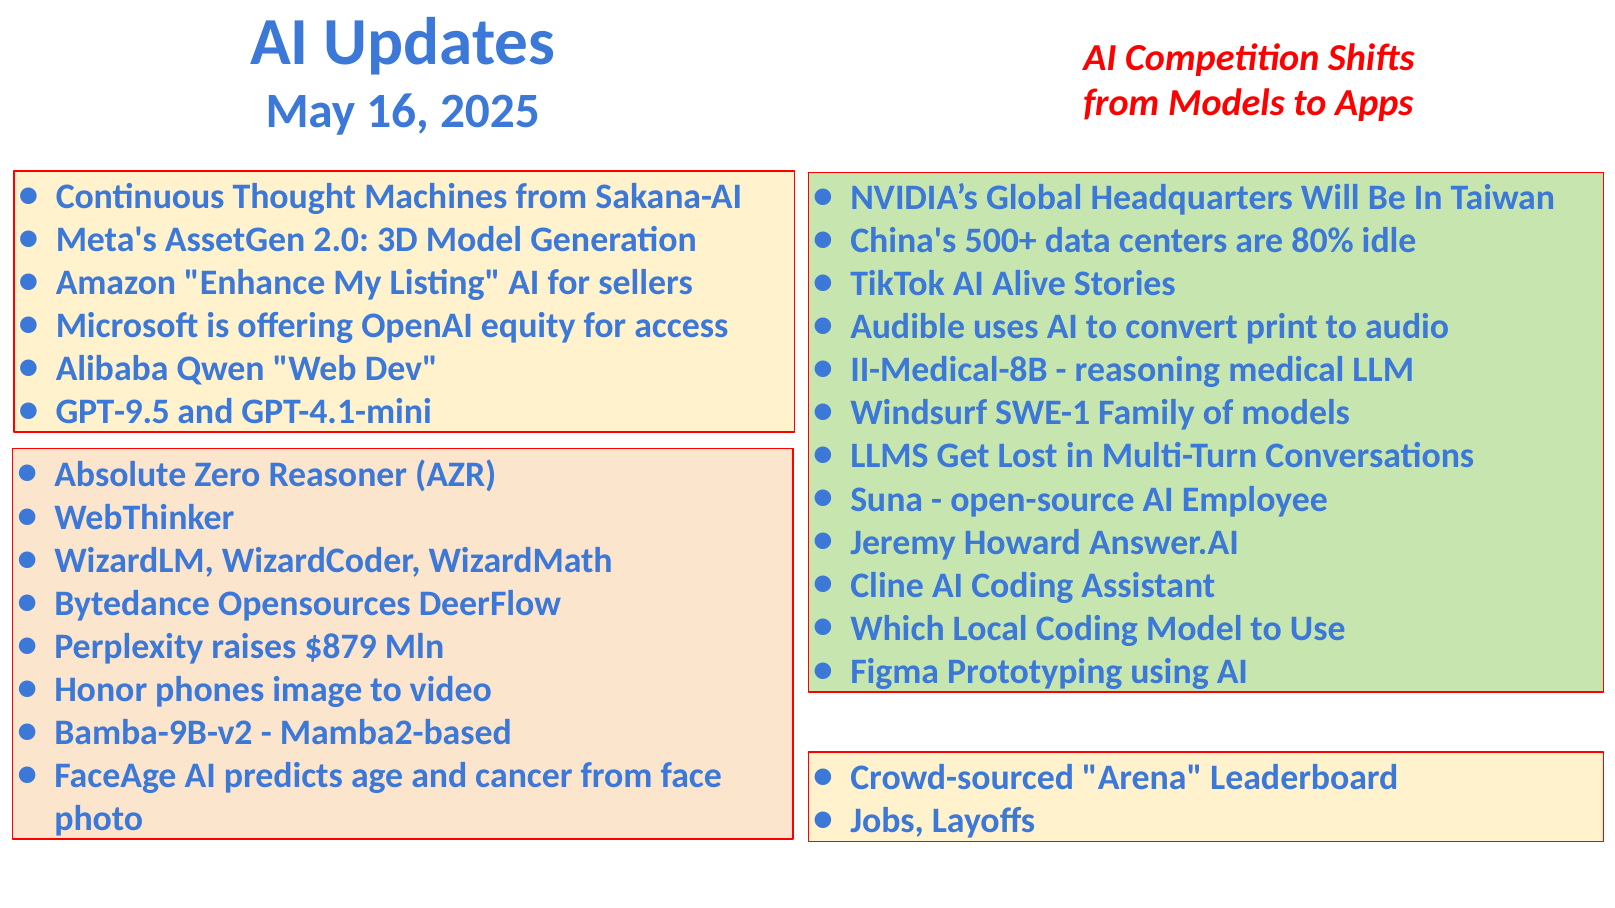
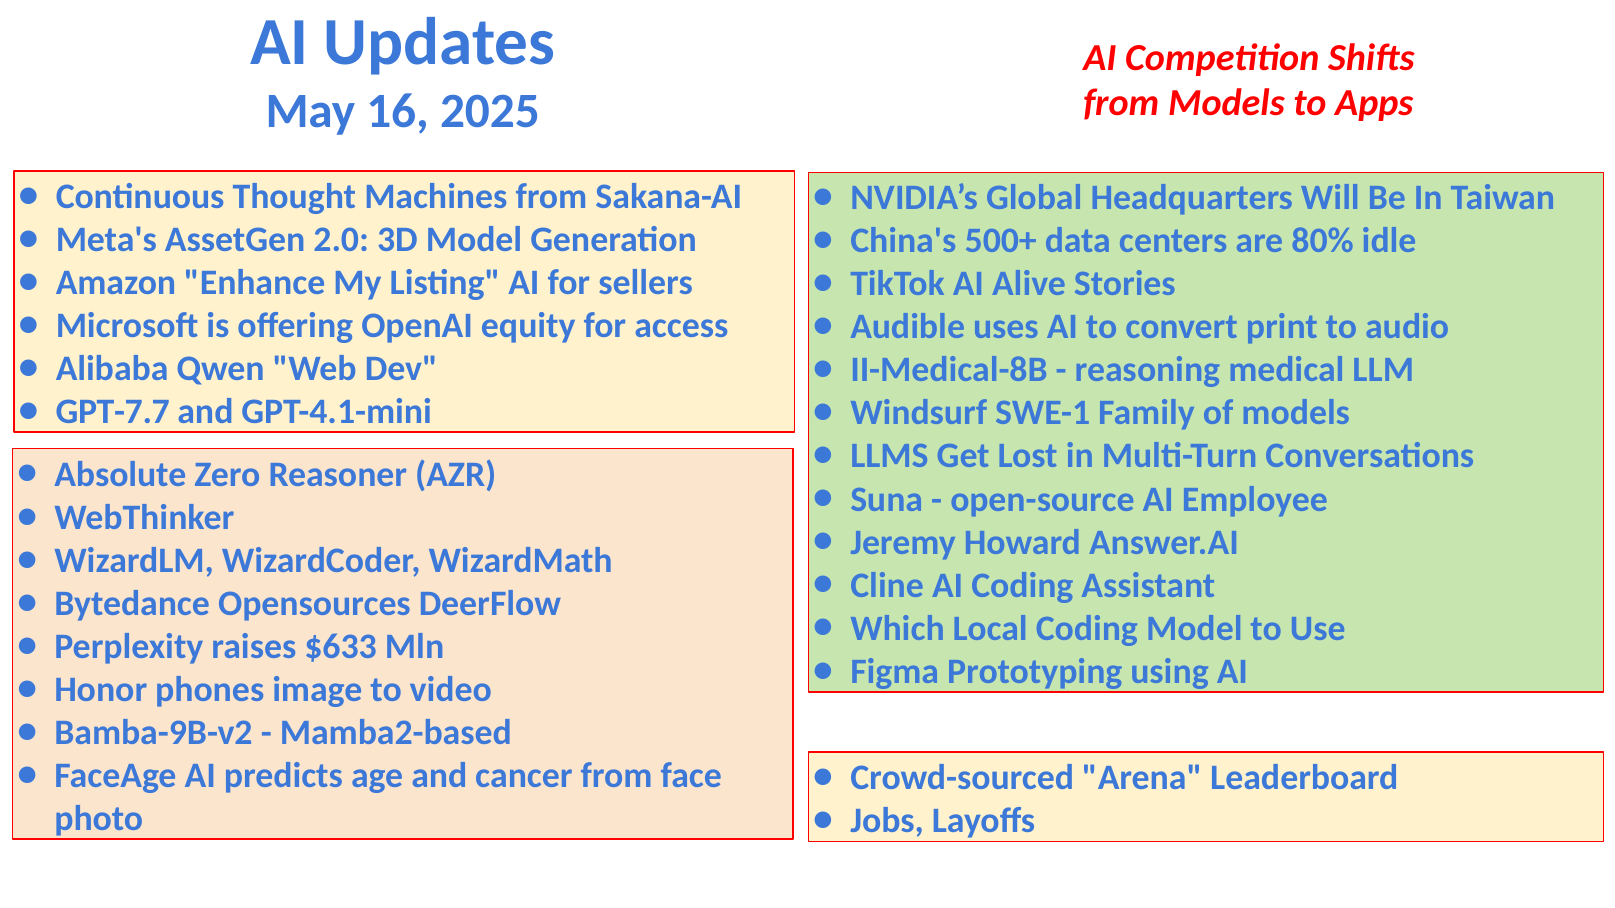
GPT-9.5: GPT-9.5 -> GPT-7.7
$879: $879 -> $633
